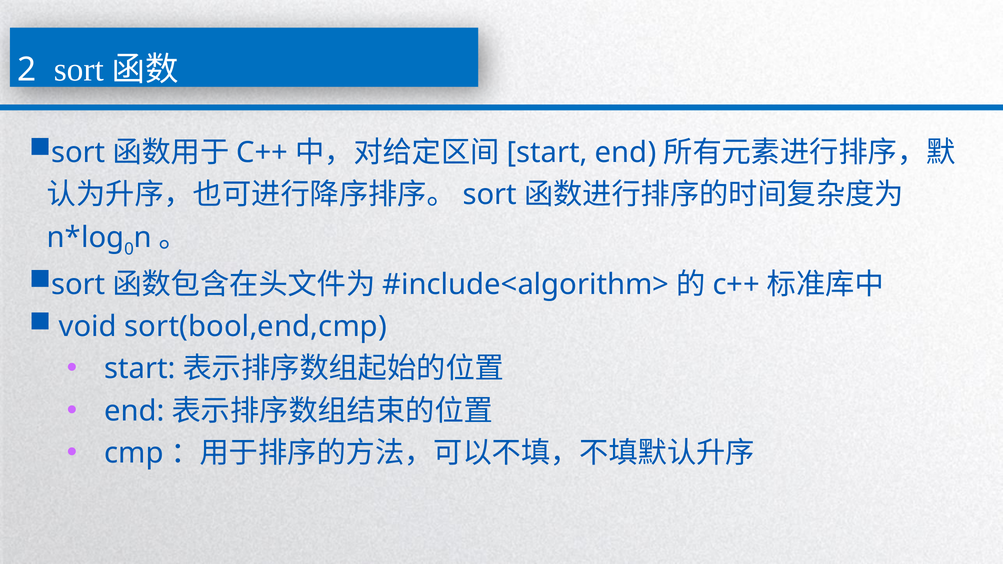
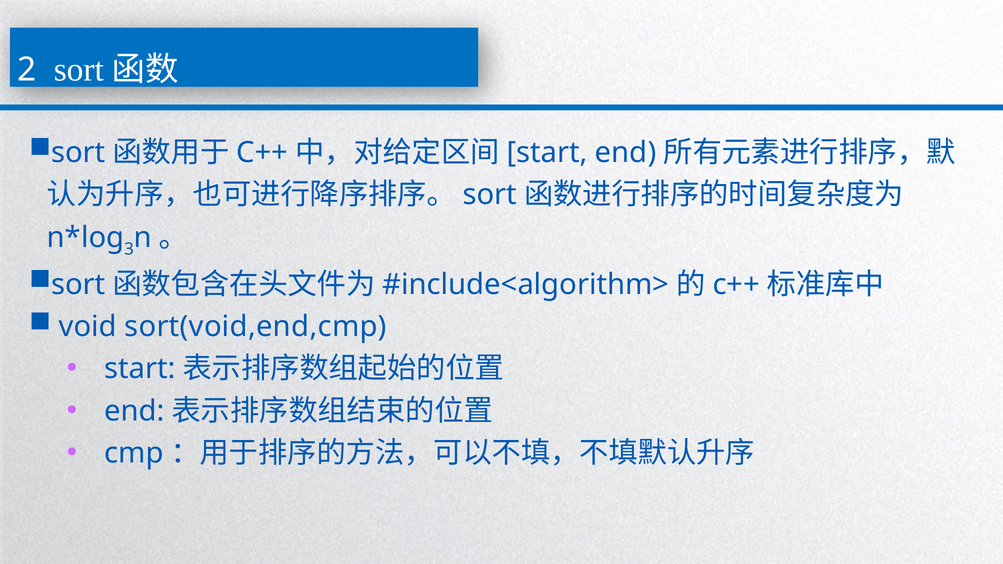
0: 0 -> 3
sort(bool,end,cmp: sort(bool,end,cmp -> sort(void,end,cmp
